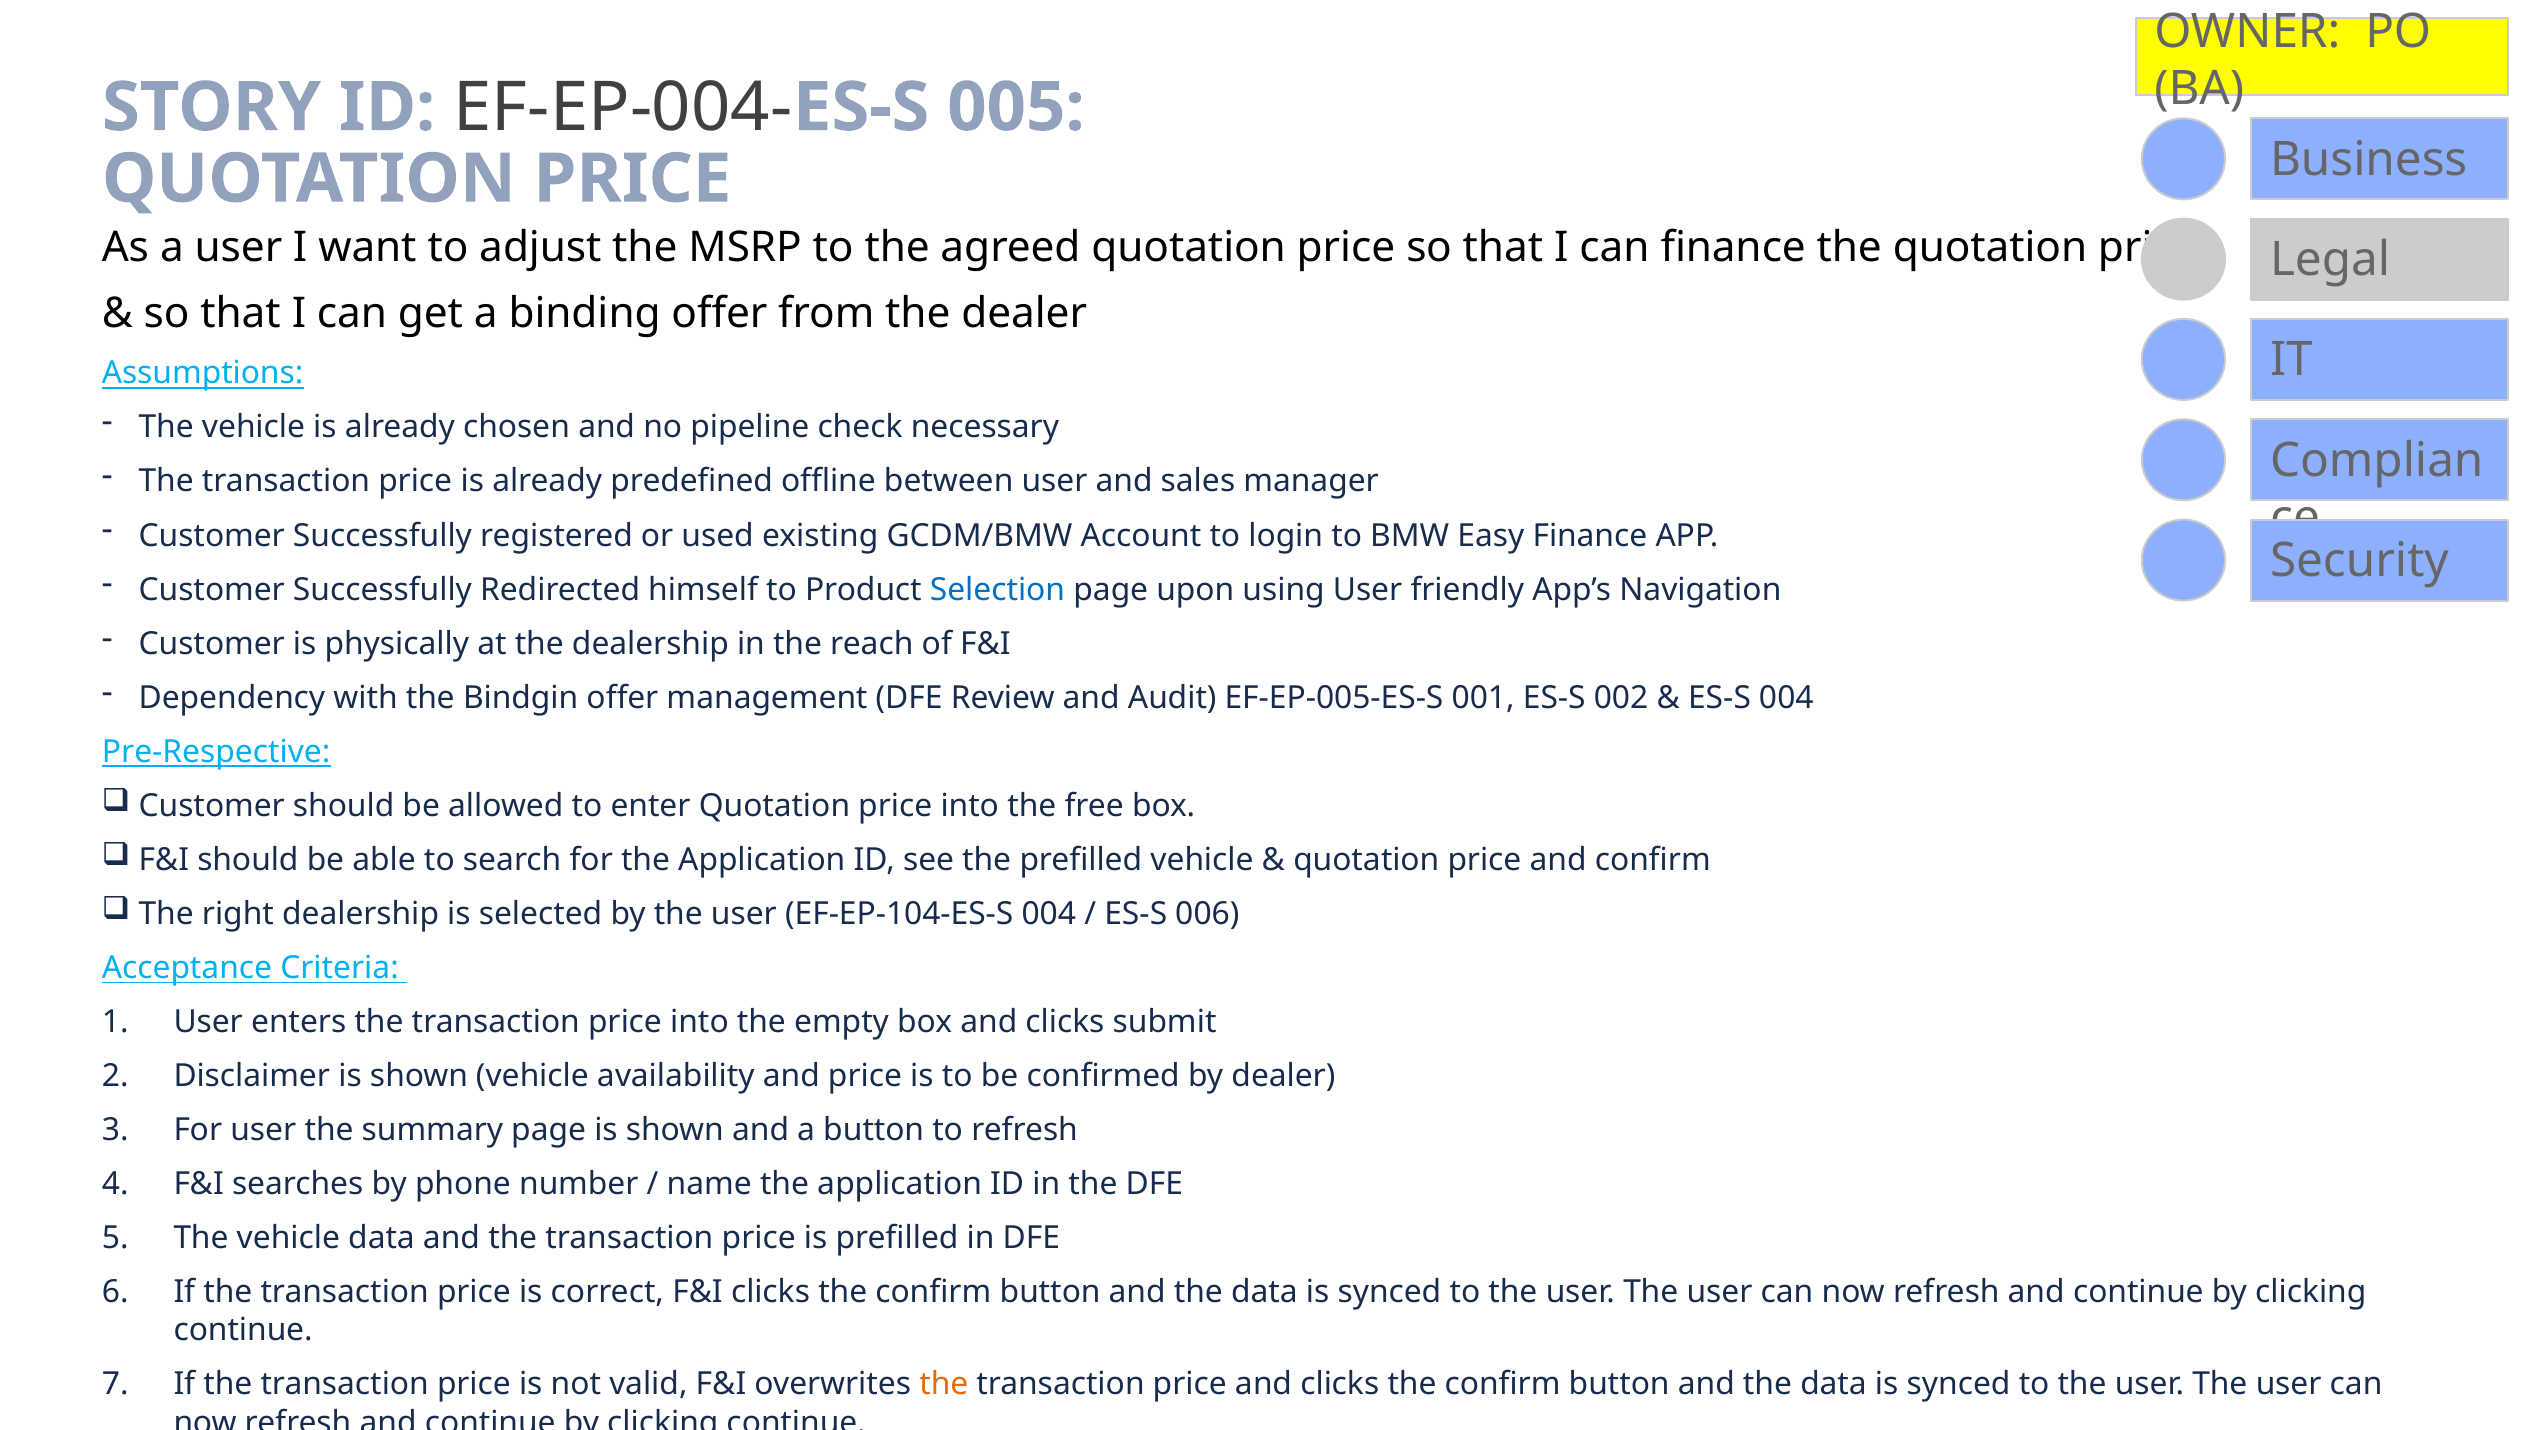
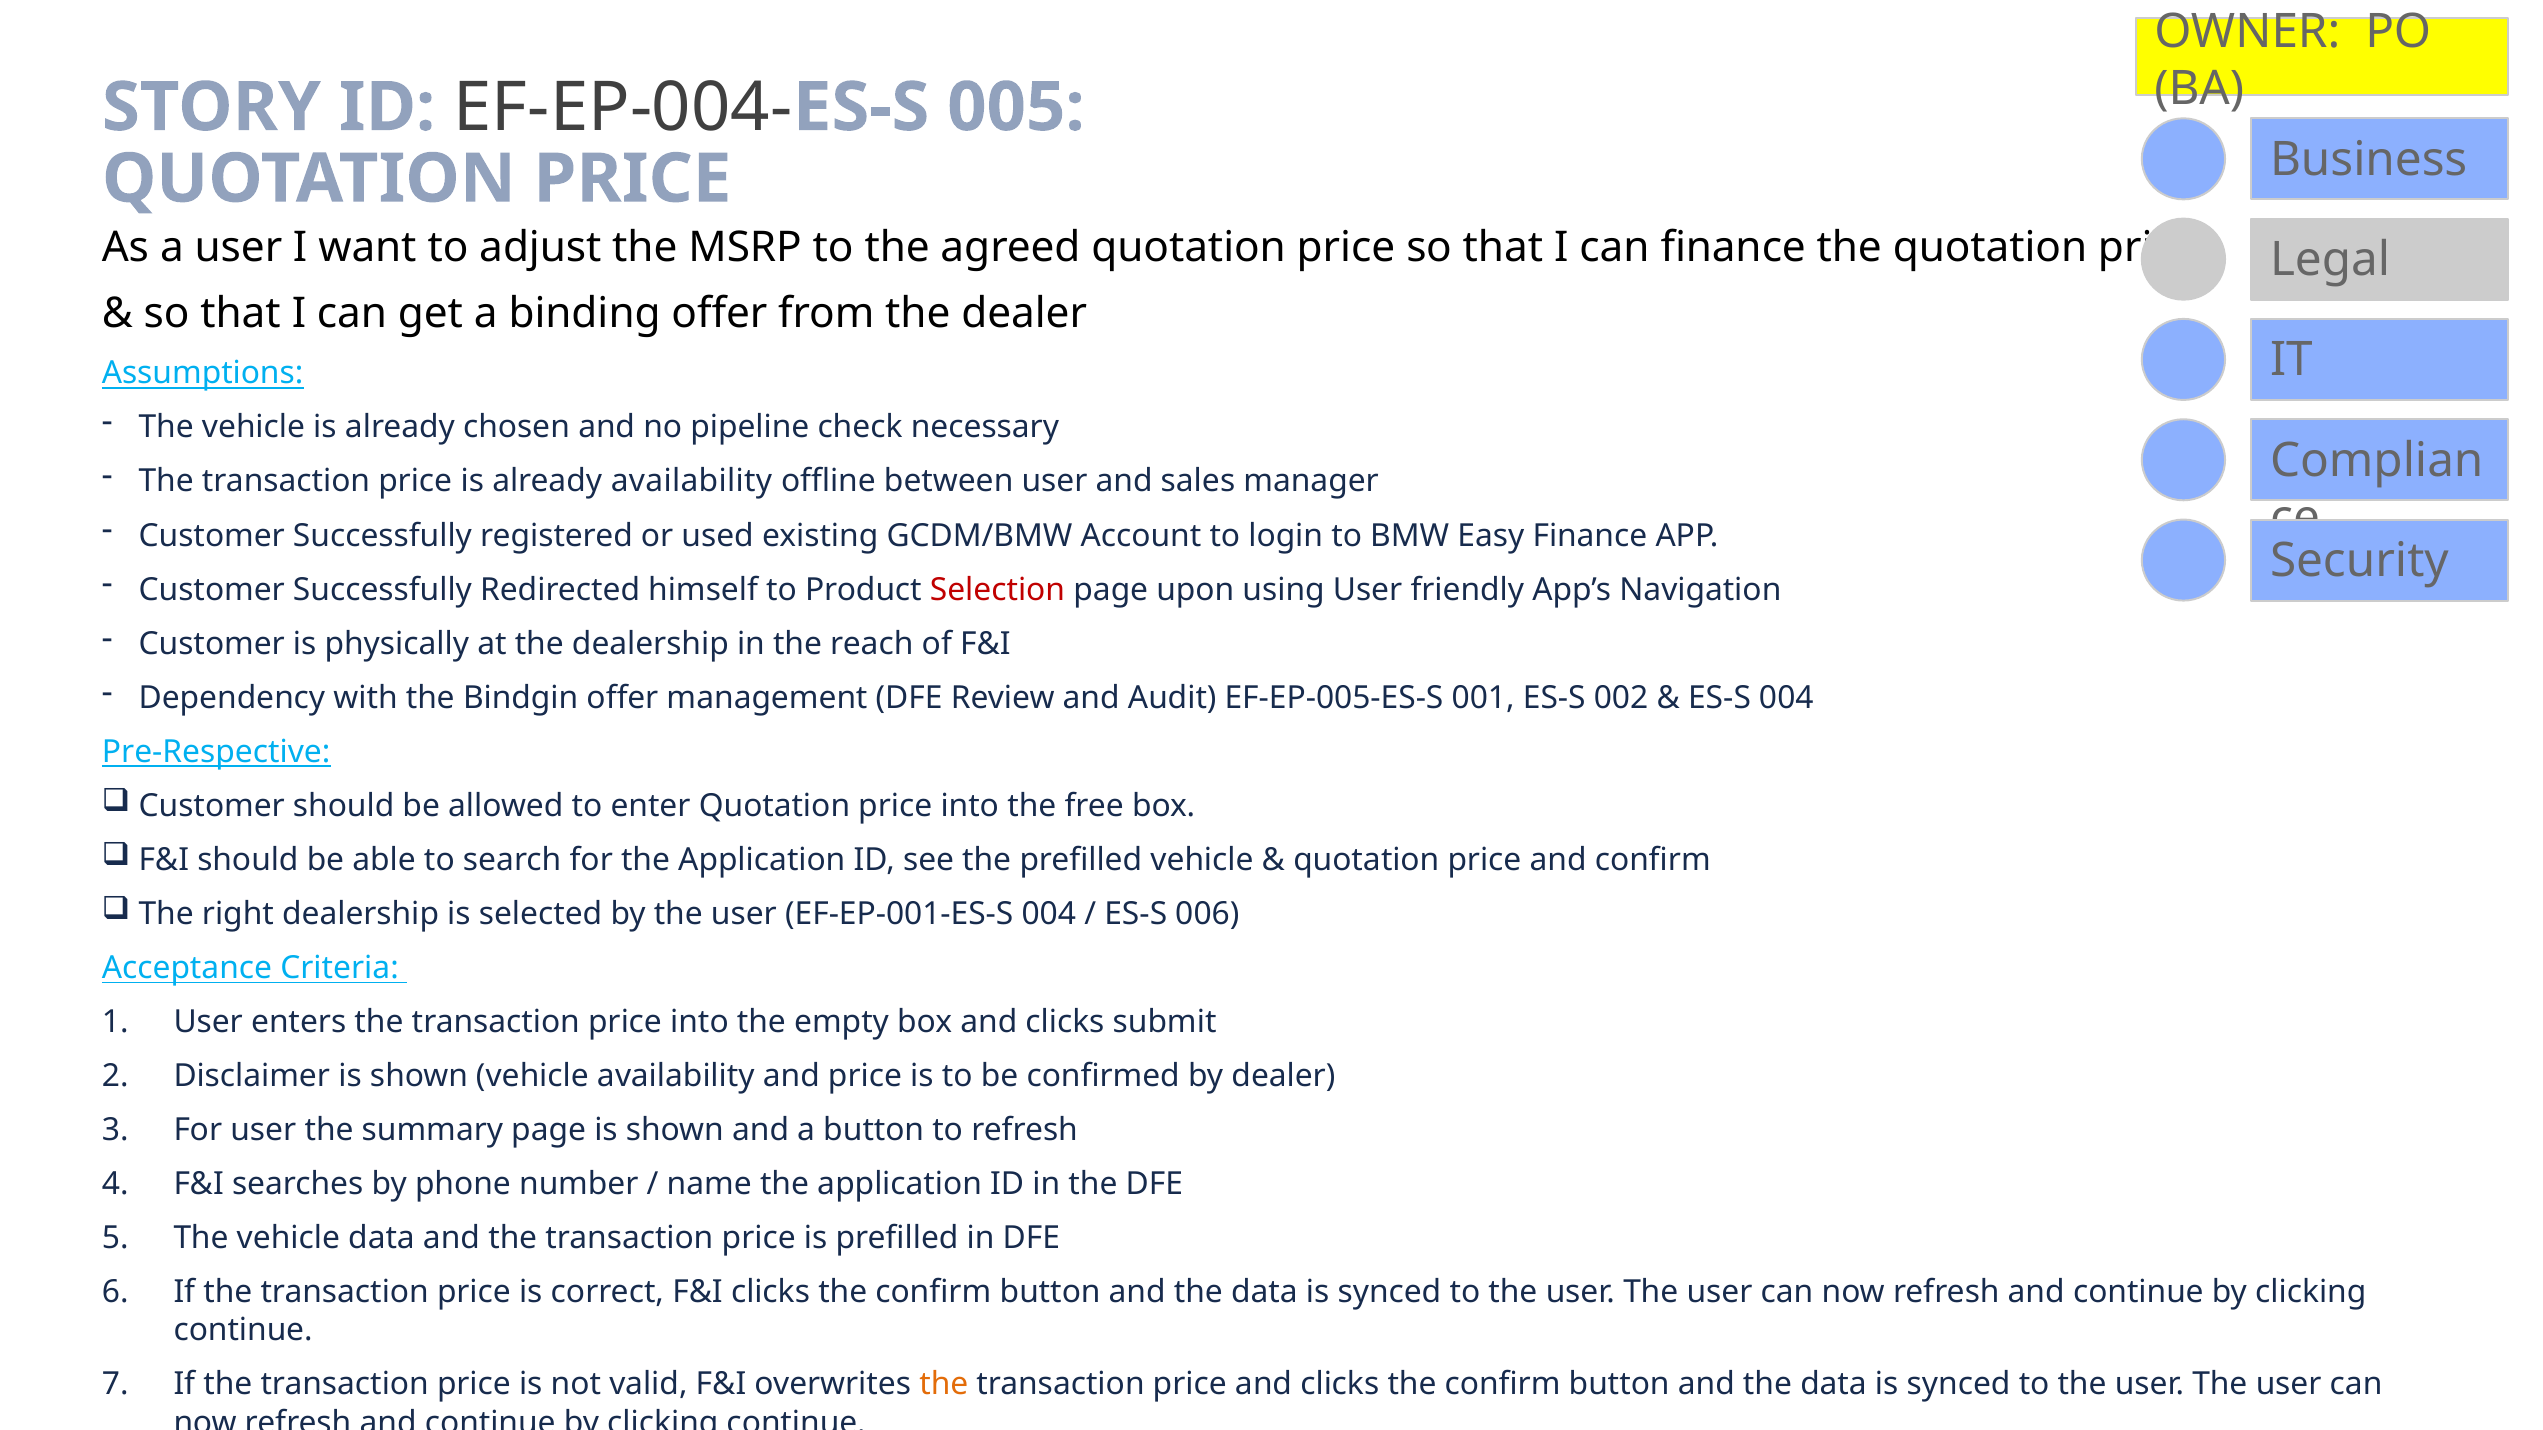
already predefined: predefined -> availability
Selection colour: blue -> red
EF-EP-104-ES-S: EF-EP-104-ES-S -> EF-EP-001-ES-S
